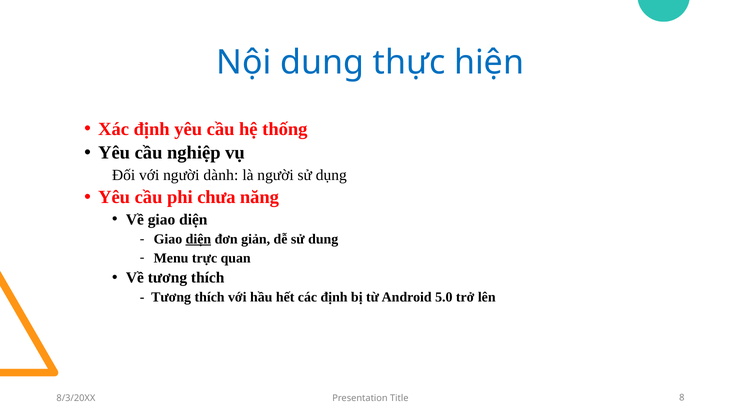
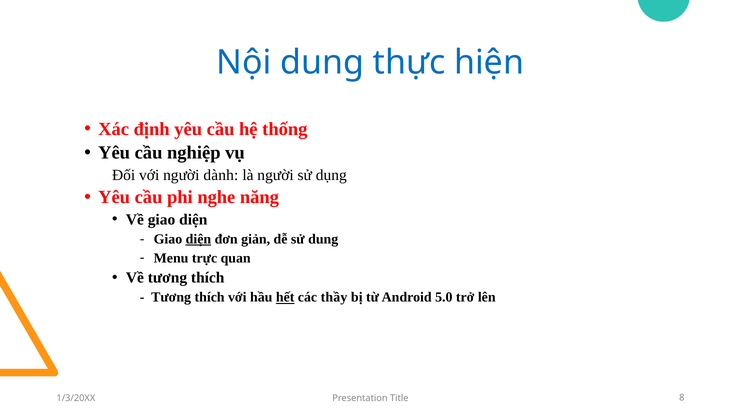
chưa: chưa -> nghe
hết underline: none -> present
các định: định -> thầy
8/3/20XX: 8/3/20XX -> 1/3/20XX
